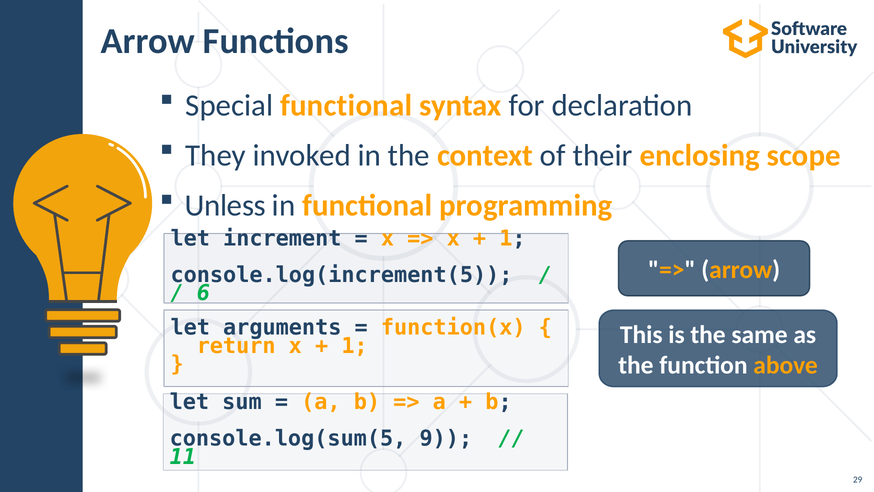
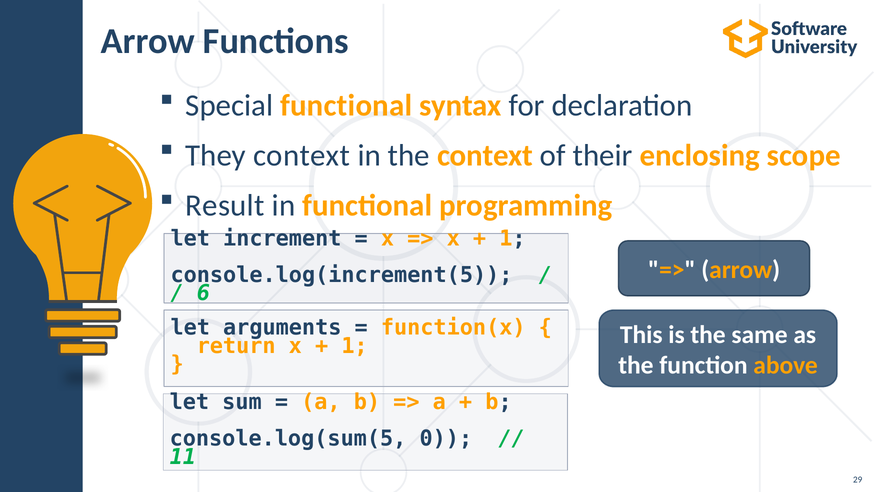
They invoked: invoked -> context
Unless: Unless -> Result
9: 9 -> 0
